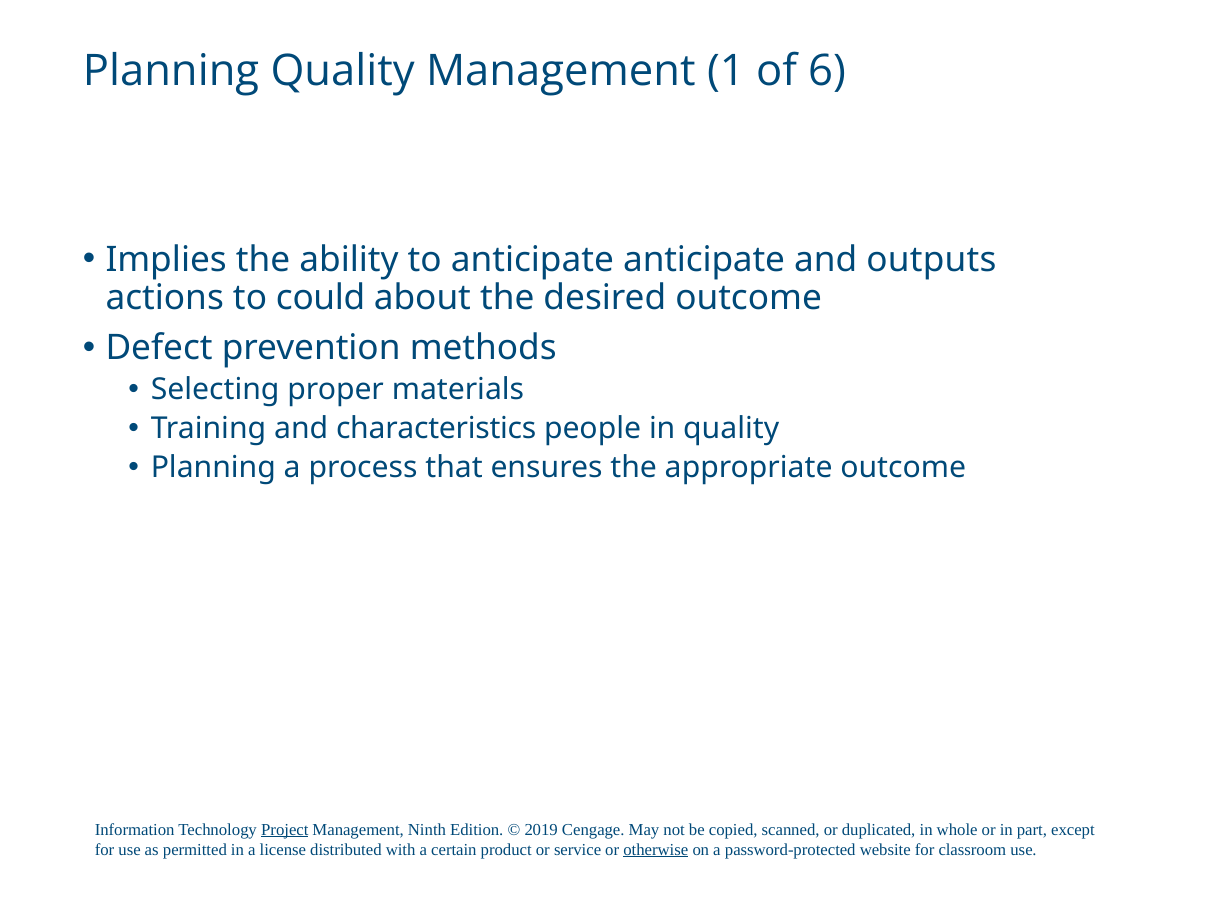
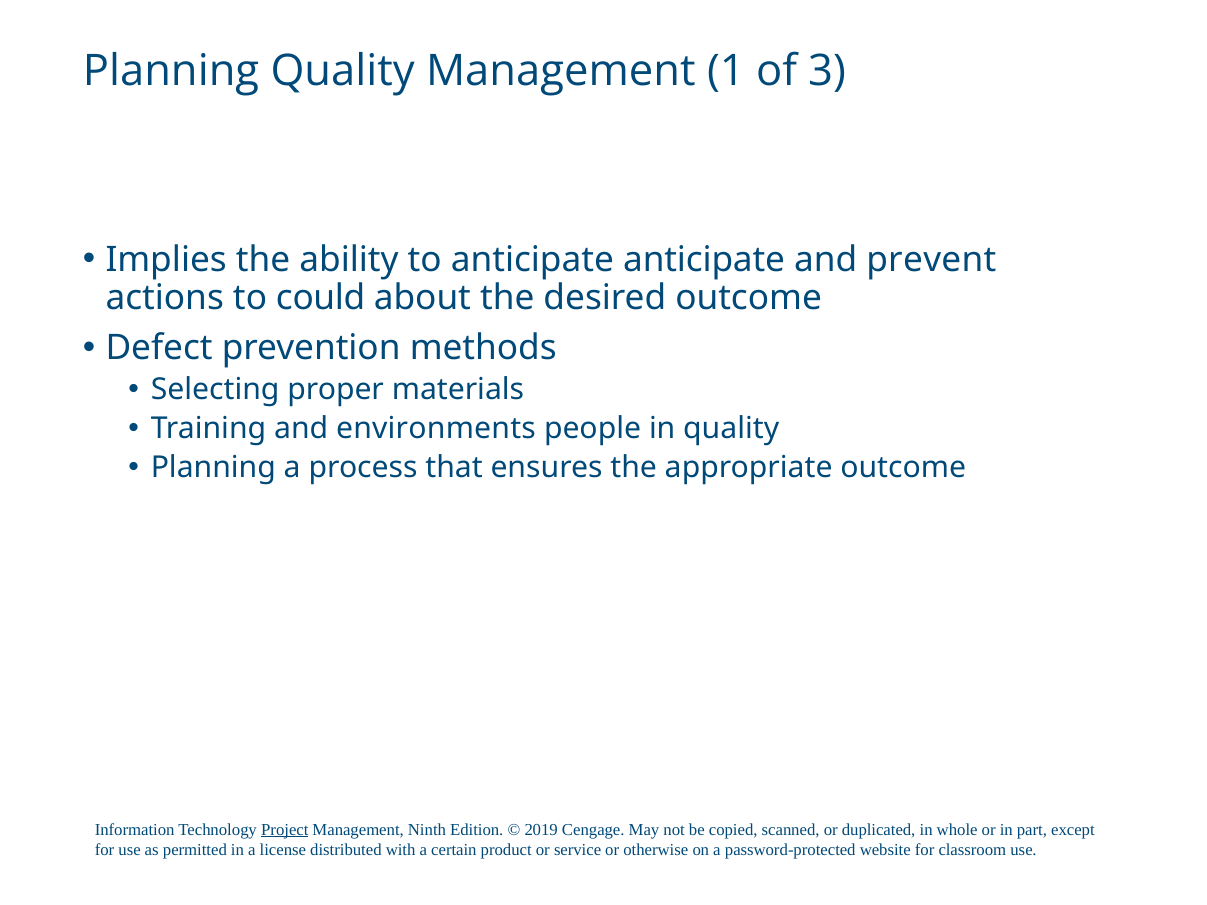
6: 6 -> 3
outputs: outputs -> prevent
characteristics: characteristics -> environments
otherwise underline: present -> none
